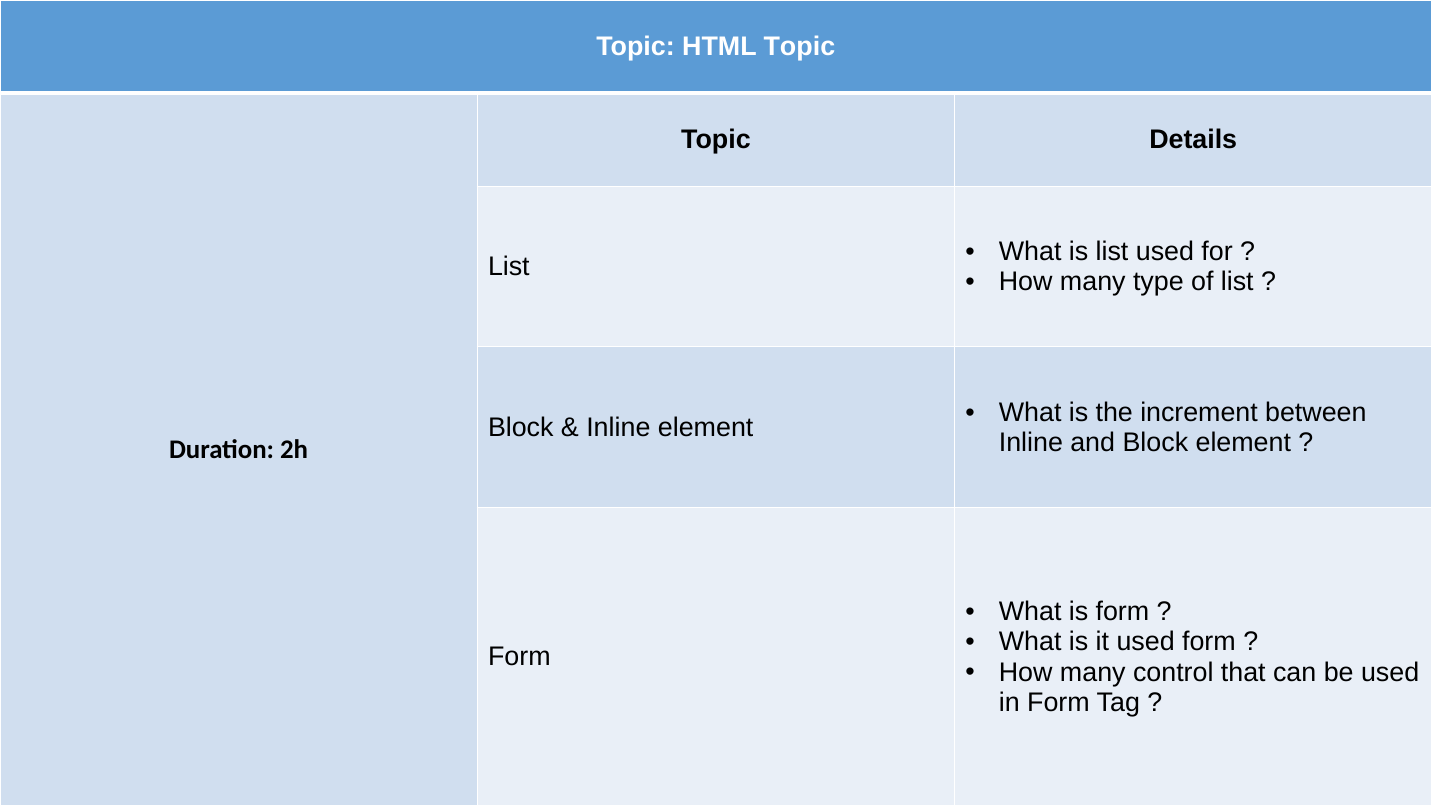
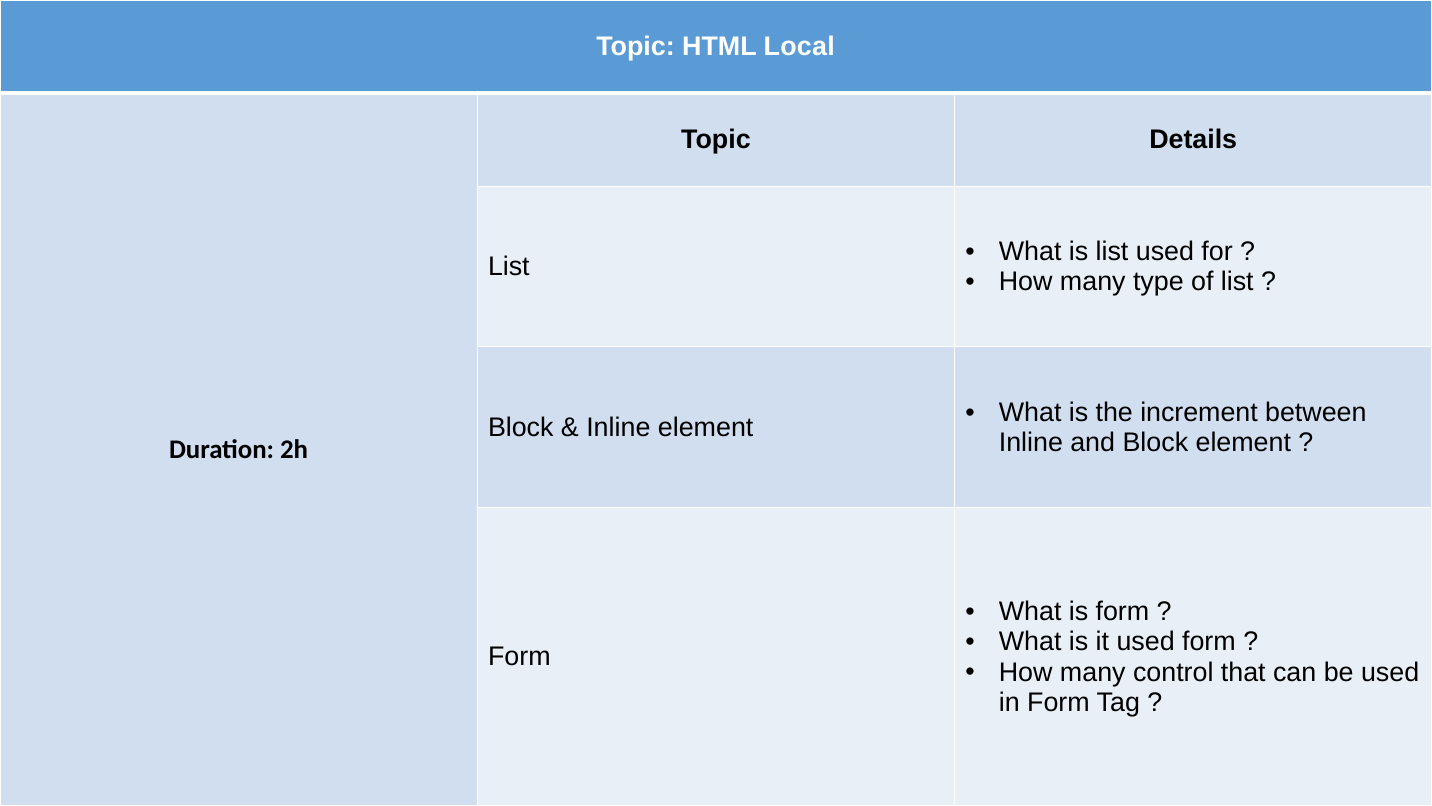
HTML Topic: Topic -> Local
